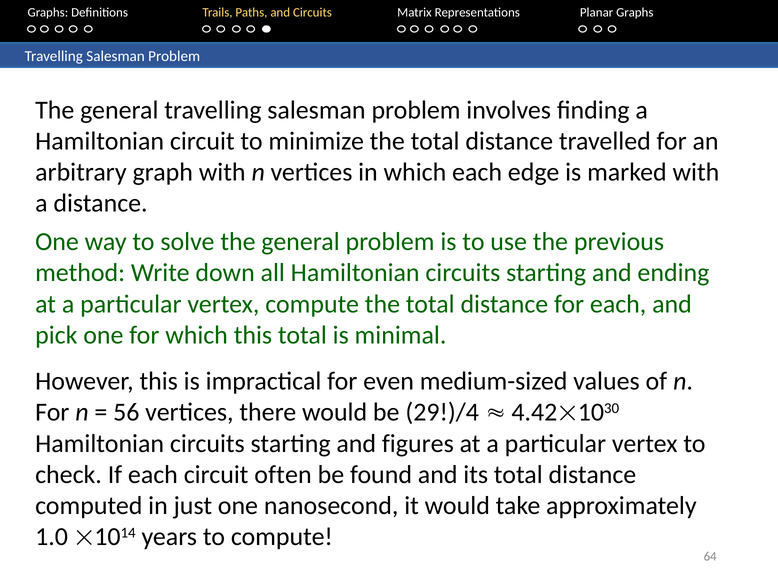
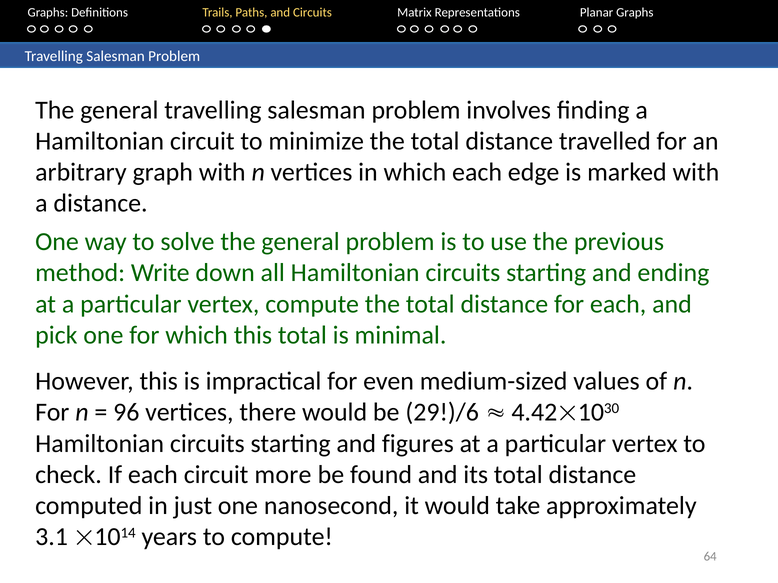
56: 56 -> 96
29!)/4: 29!)/4 -> 29!)/6
often: often -> more
1.0: 1.0 -> 3.1
